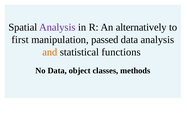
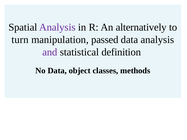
first: first -> turn
and colour: orange -> purple
functions: functions -> definition
